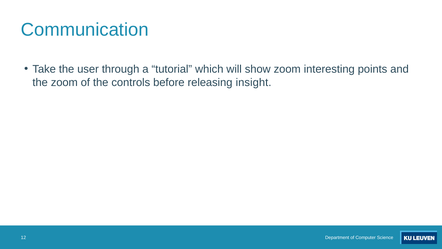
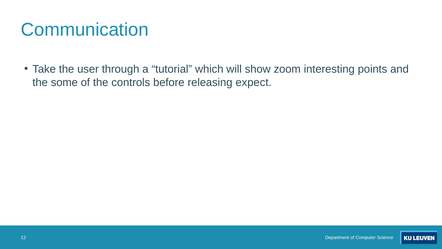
the zoom: zoom -> some
insight: insight -> expect
